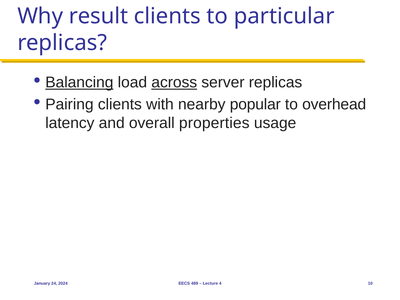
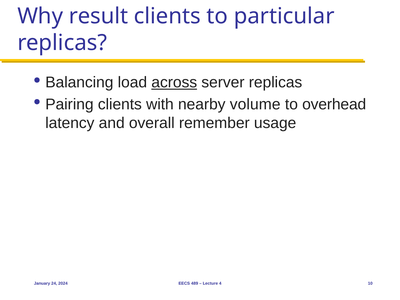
Balancing underline: present -> none
popular: popular -> volume
properties: properties -> remember
